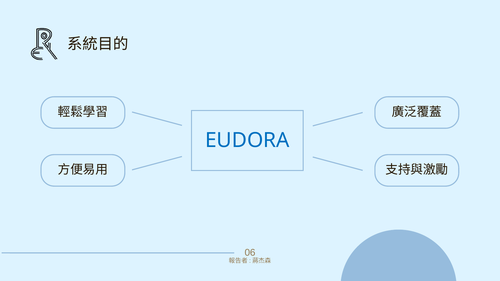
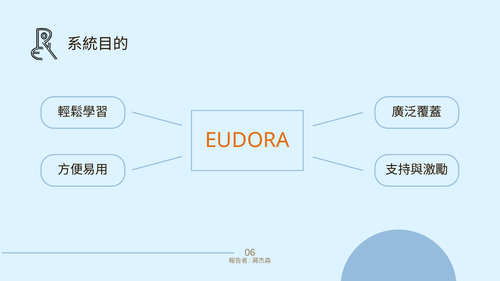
EUDORA colour: blue -> orange
